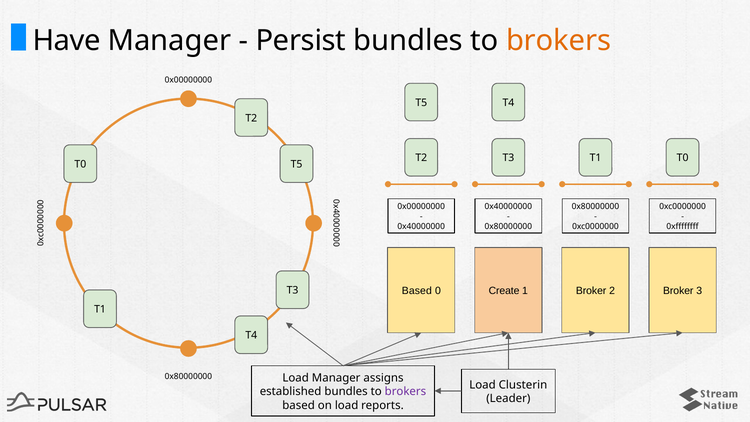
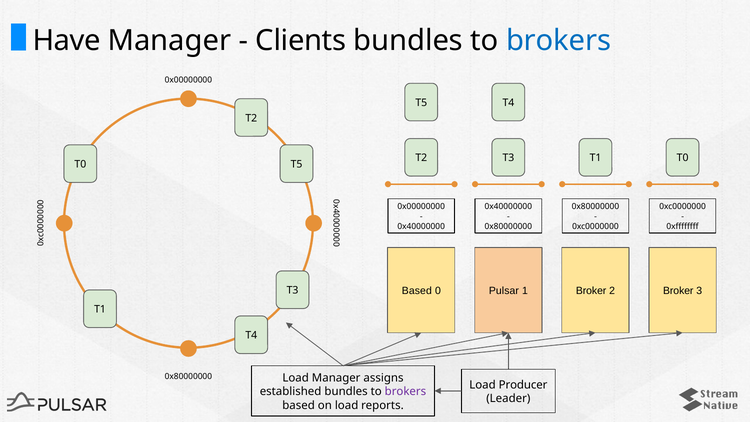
Persist: Persist -> Clients
brokers at (559, 40) colour: orange -> blue
Create: Create -> Pulsar
Clusterin: Clusterin -> Producer
